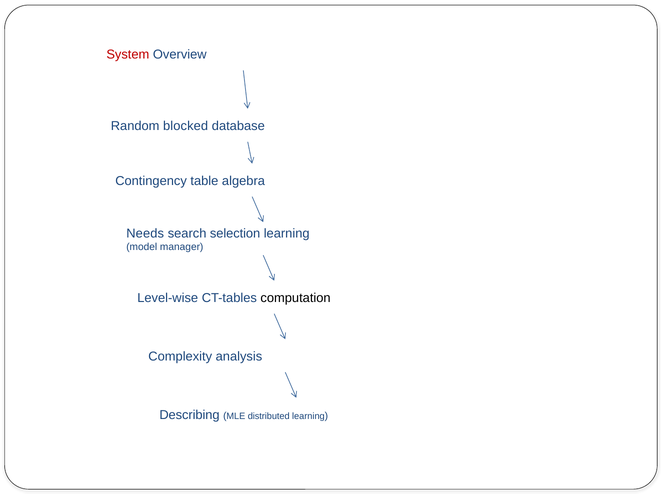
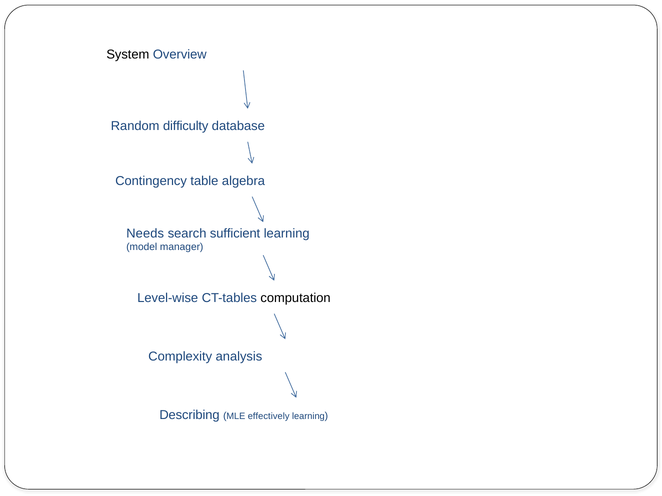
System colour: red -> black
blocked: blocked -> difficulty
selection: selection -> sufficient
distributed: distributed -> effectively
